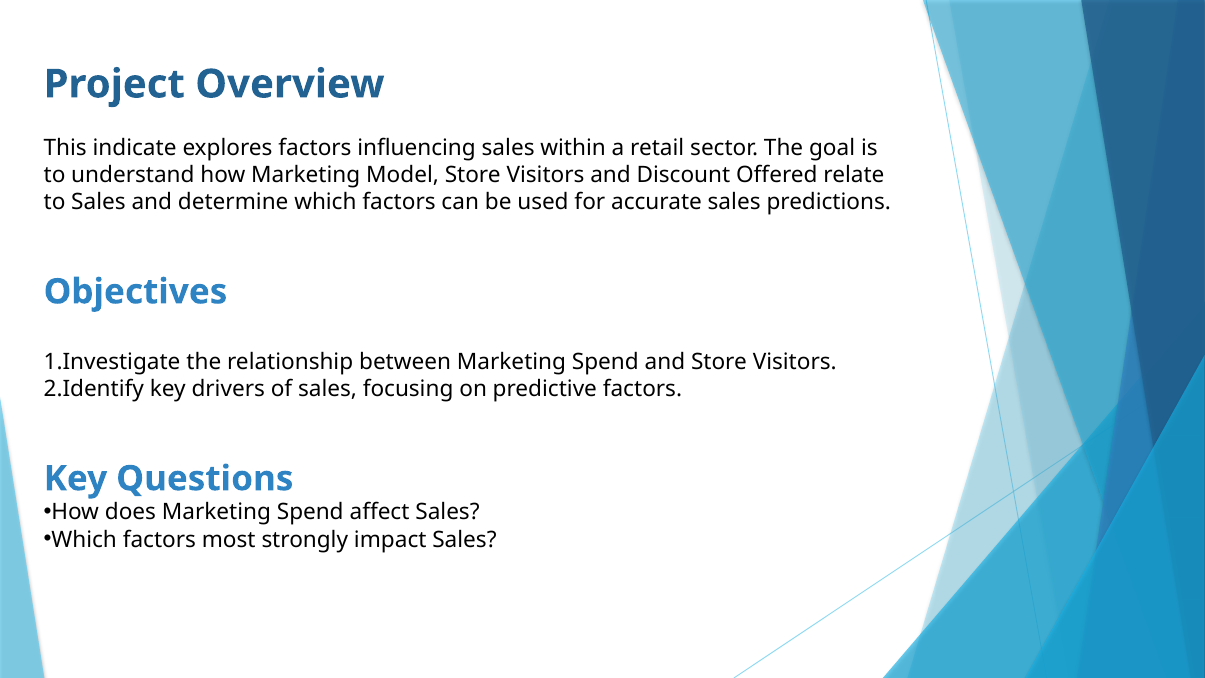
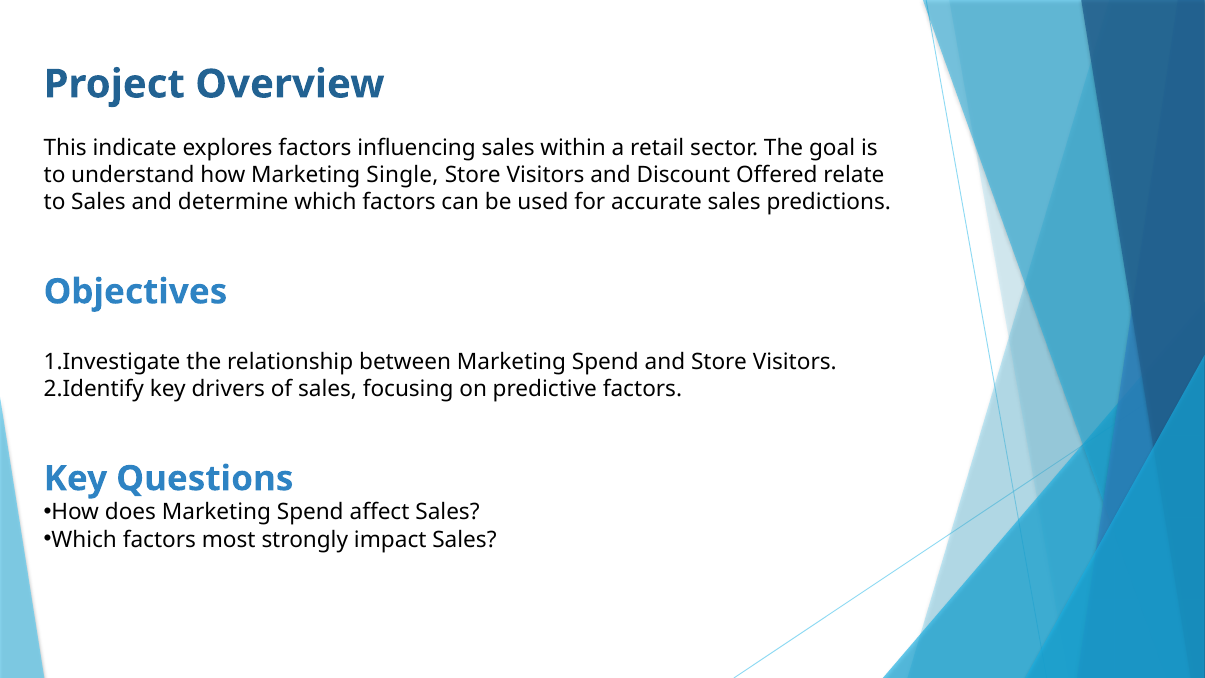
Model: Model -> Single
